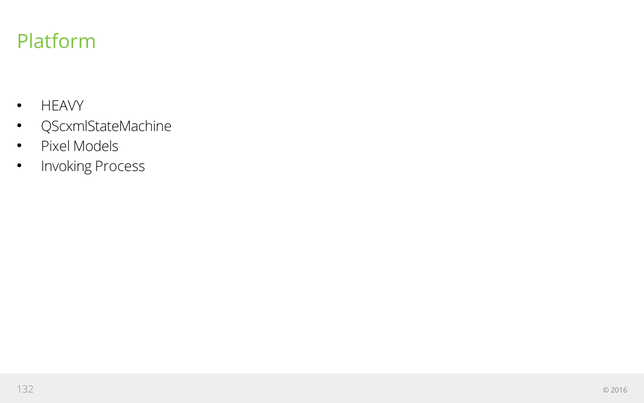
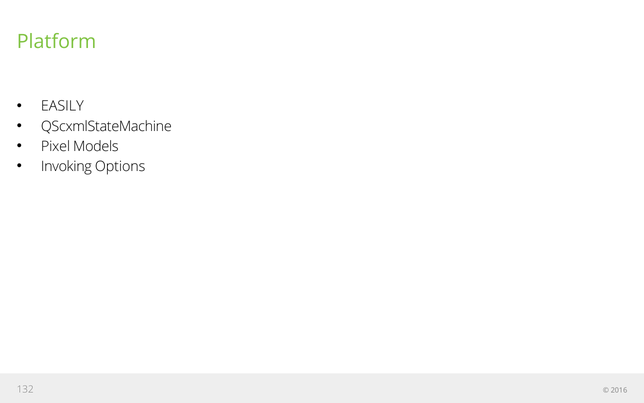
HEAVY: HEAVY -> EASILY
Process: Process -> Options
